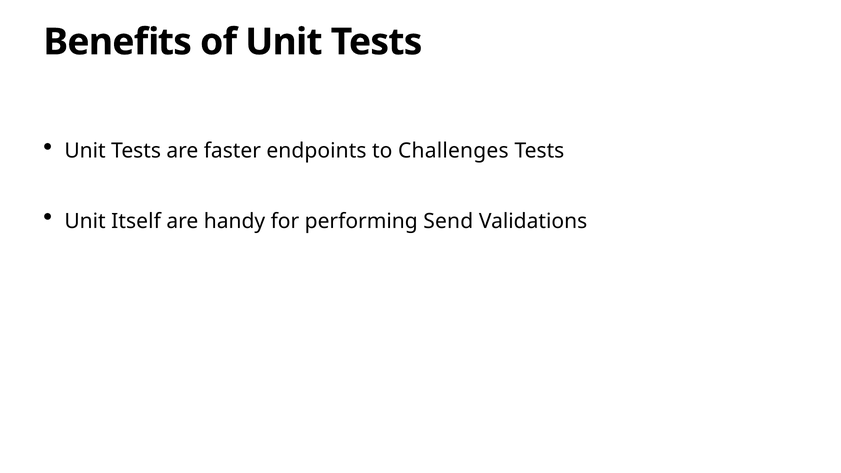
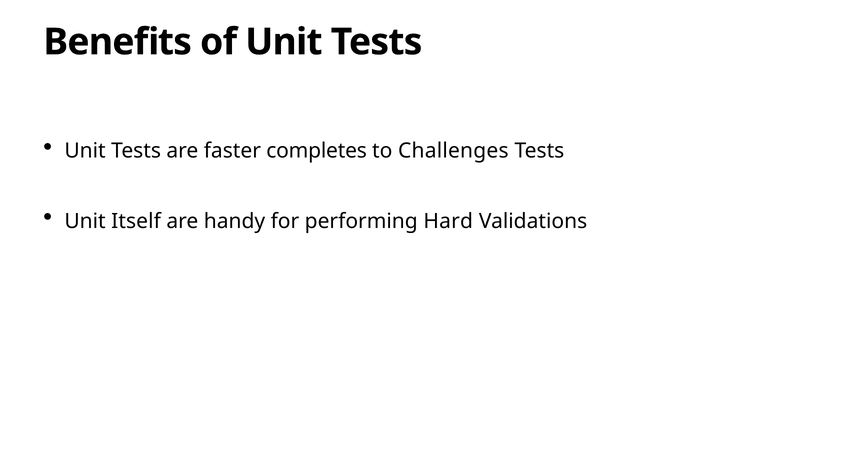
endpoints: endpoints -> completes
Send: Send -> Hard
